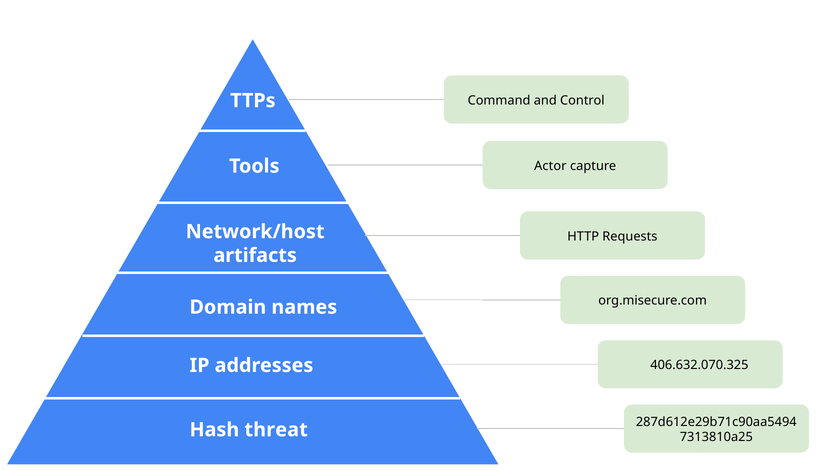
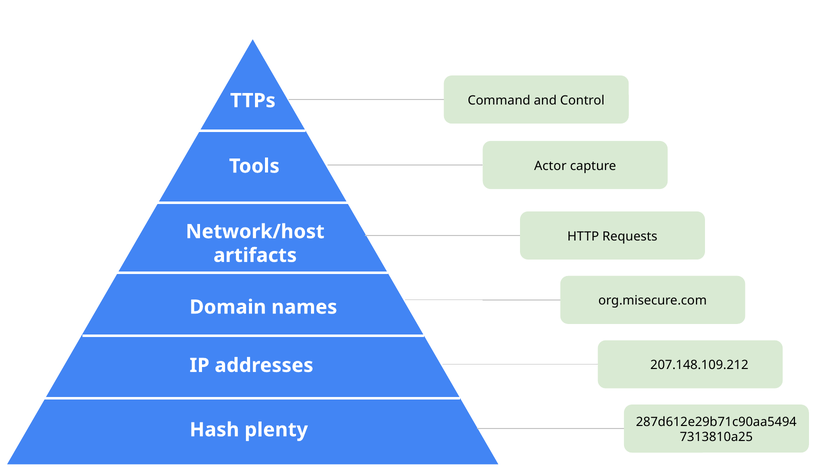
406.632.070.325: 406.632.070.325 -> 207.148.109.212
threat: threat -> plenty
